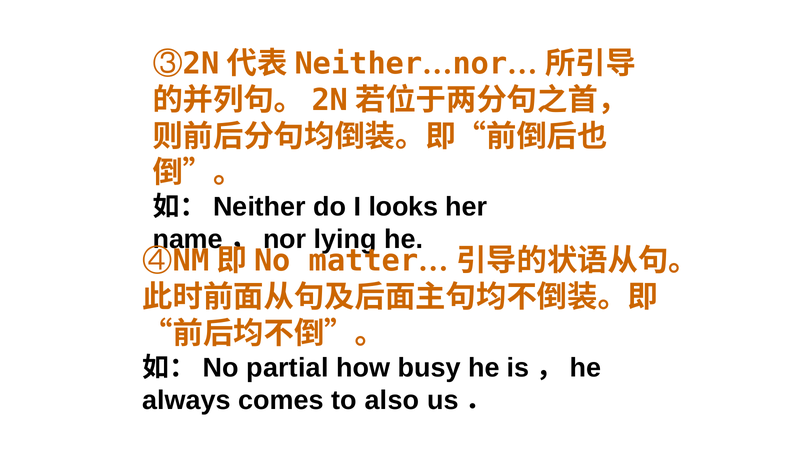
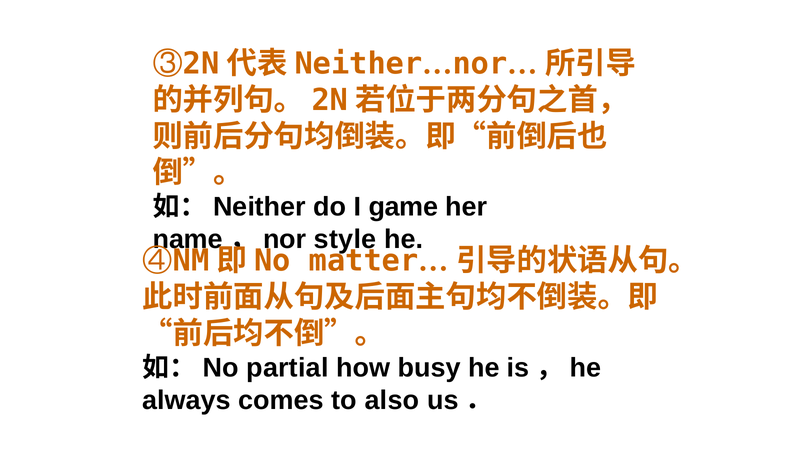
looks: looks -> game
lying: lying -> style
